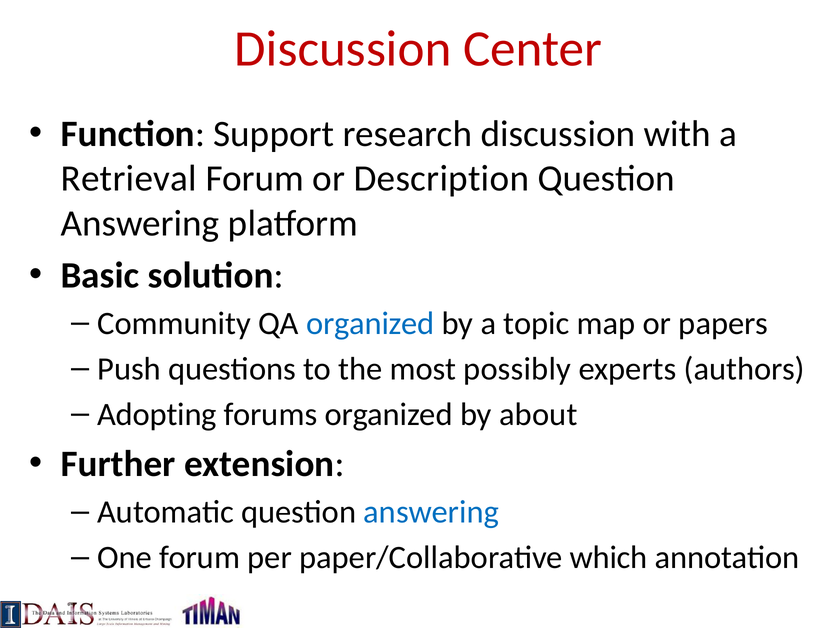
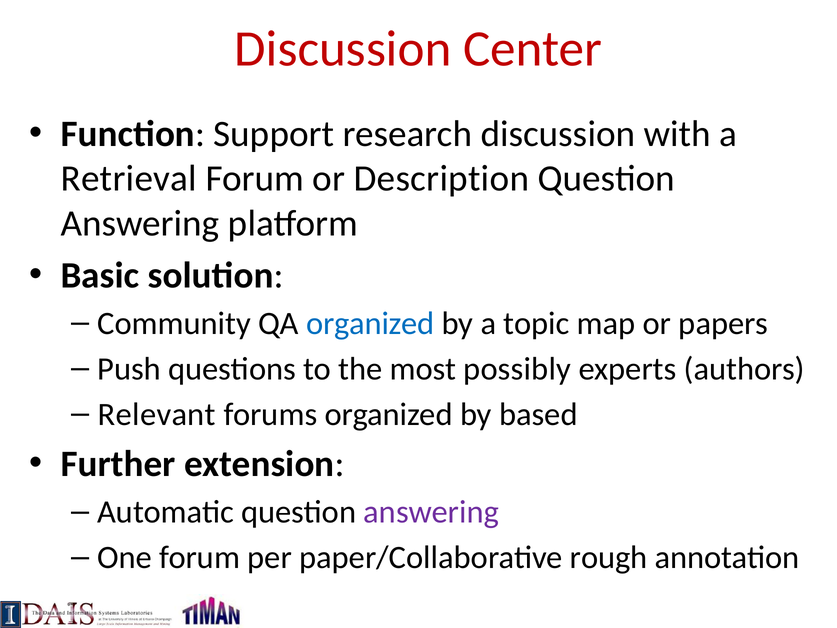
Adopting: Adopting -> Relevant
about: about -> based
answering at (431, 512) colour: blue -> purple
which: which -> rough
